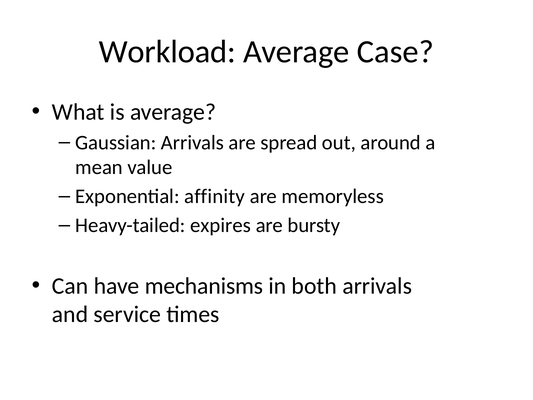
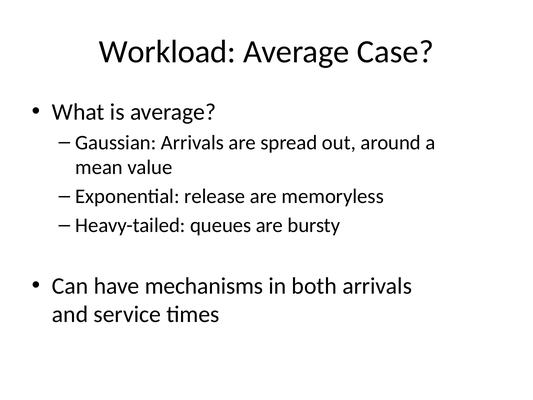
affinity: affinity -> release
expires: expires -> queues
